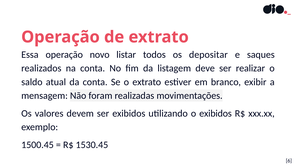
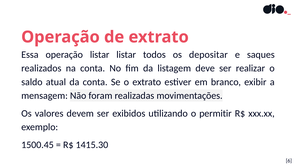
operação novo: novo -> listar
o exibidos: exibidos -> permitir
1530.45: 1530.45 -> 1415.30
